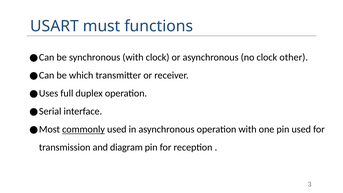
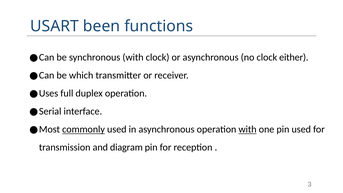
must: must -> been
other: other -> either
with at (248, 129) underline: none -> present
